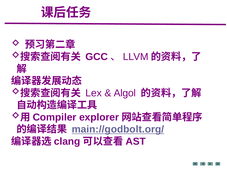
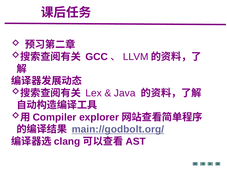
Algol: Algol -> Java
